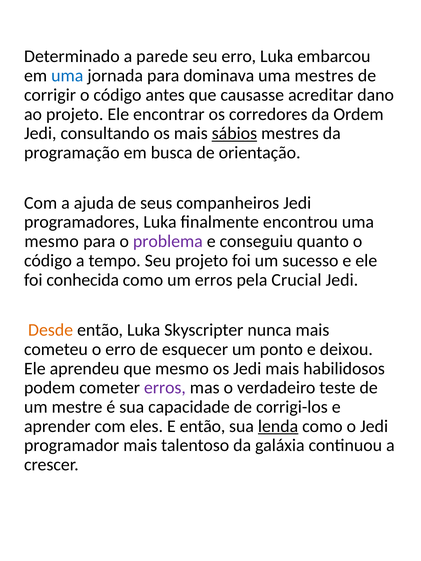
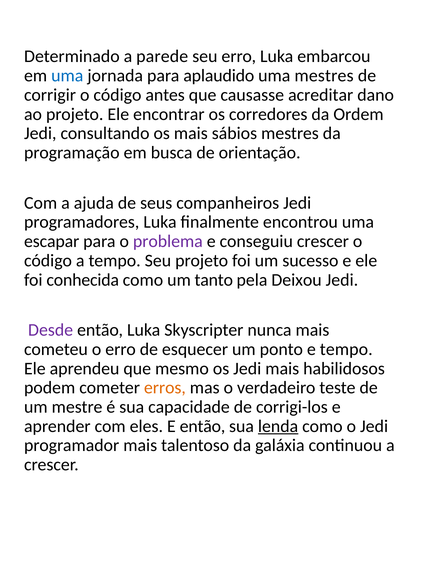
dominava: dominava -> aplaudido
sábios underline: present -> none
mesmo at (52, 241): mesmo -> escapar
conseguiu quanto: quanto -> crescer
um erros: erros -> tanto
Crucial: Crucial -> Deixou
Desde colour: orange -> purple
e deixou: deixou -> tempo
erros at (165, 388) colour: purple -> orange
